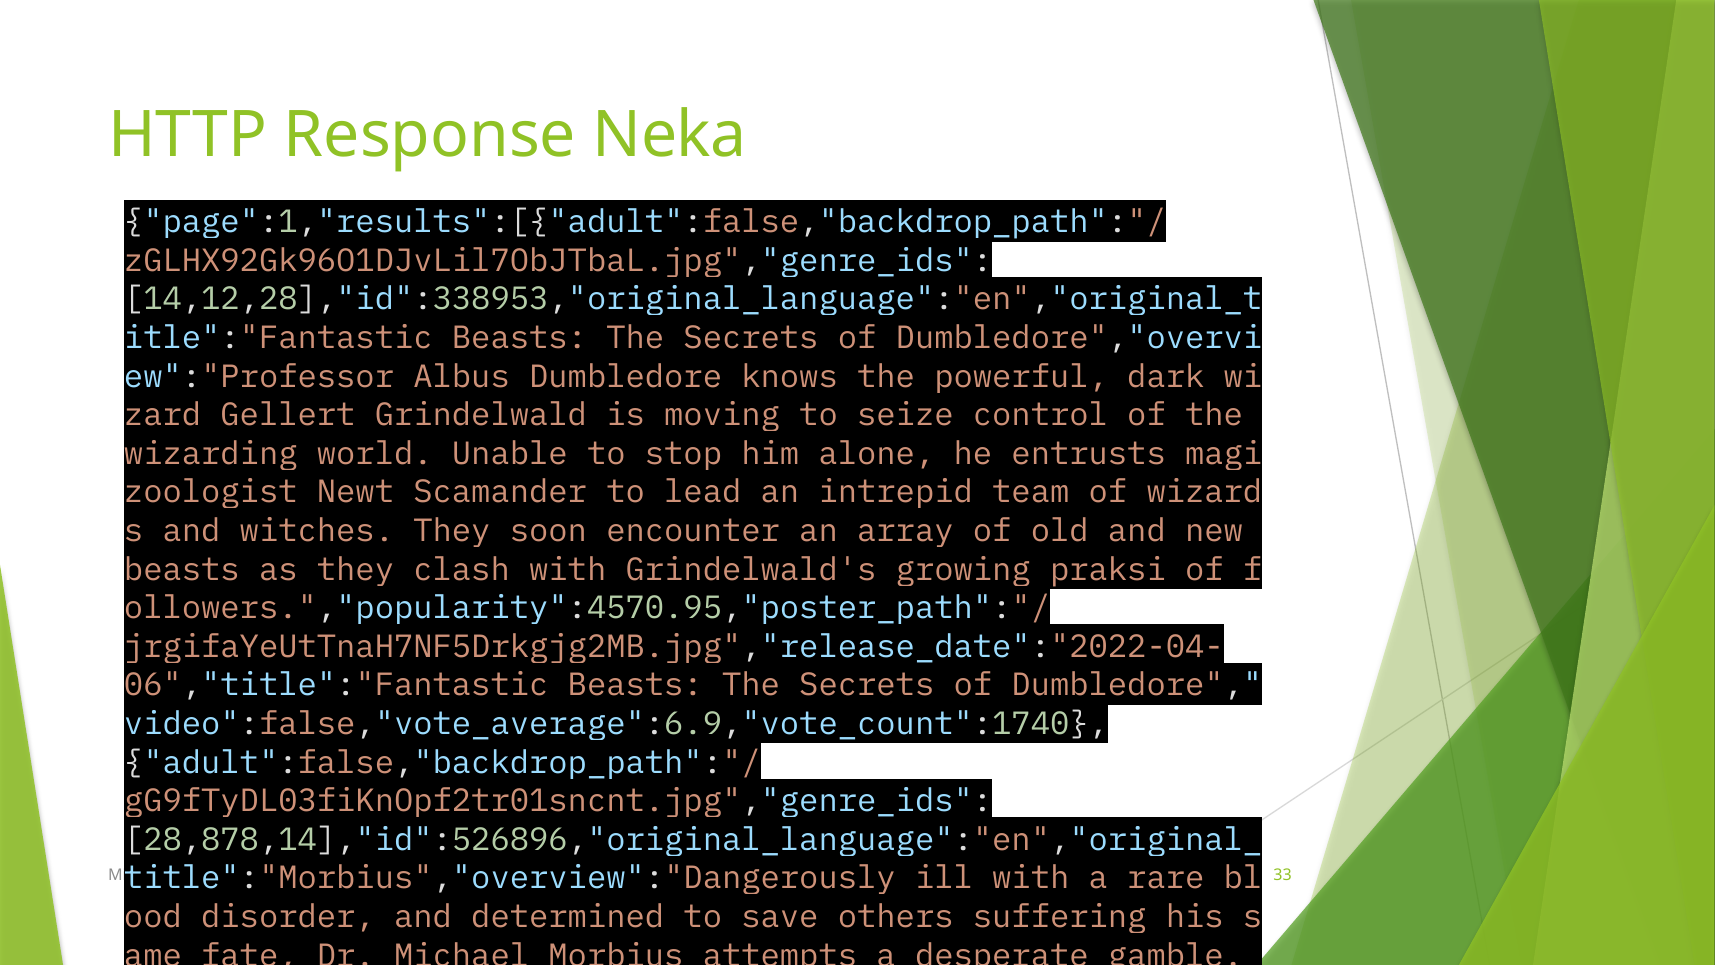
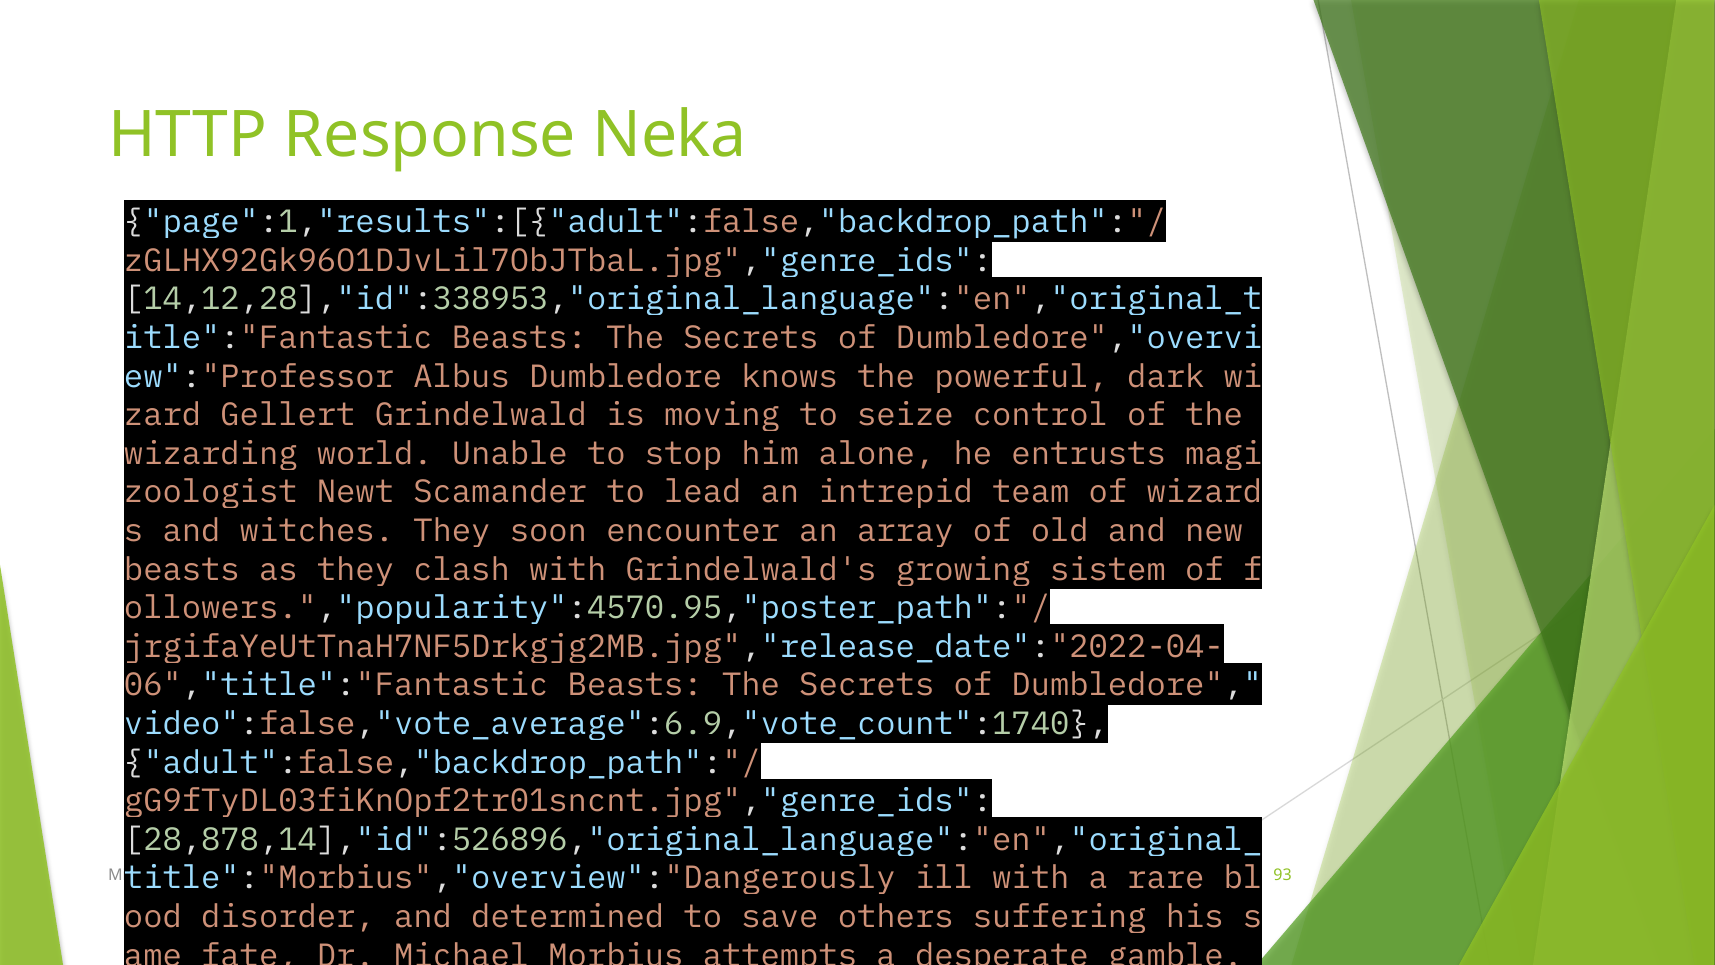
praksi: praksi -> sistem
33: 33 -> 93
